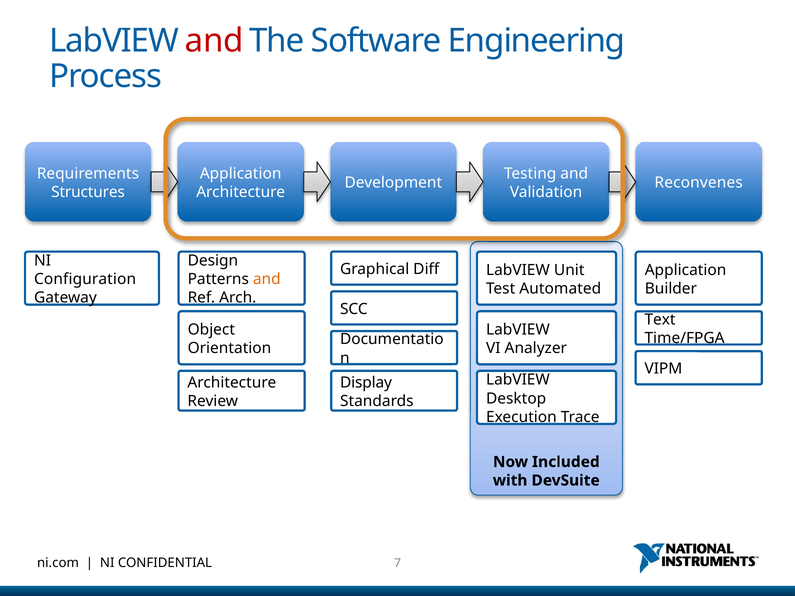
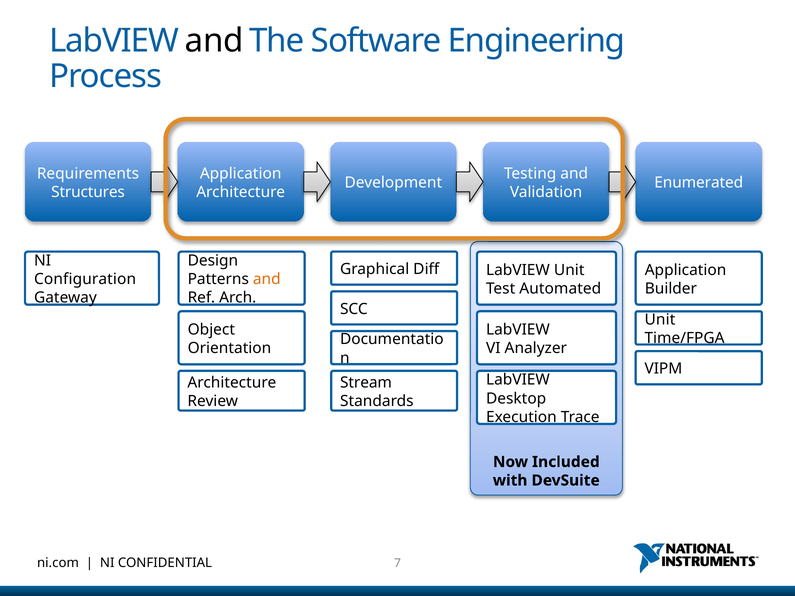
and at (214, 41) colour: red -> black
Reconvenes: Reconvenes -> Enumerated
Text at (660, 320): Text -> Unit
Display: Display -> Stream
